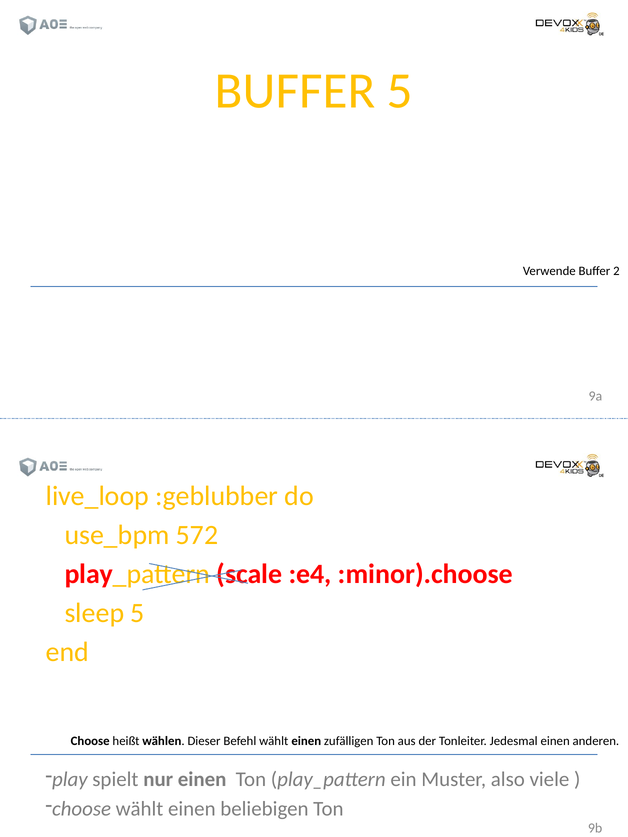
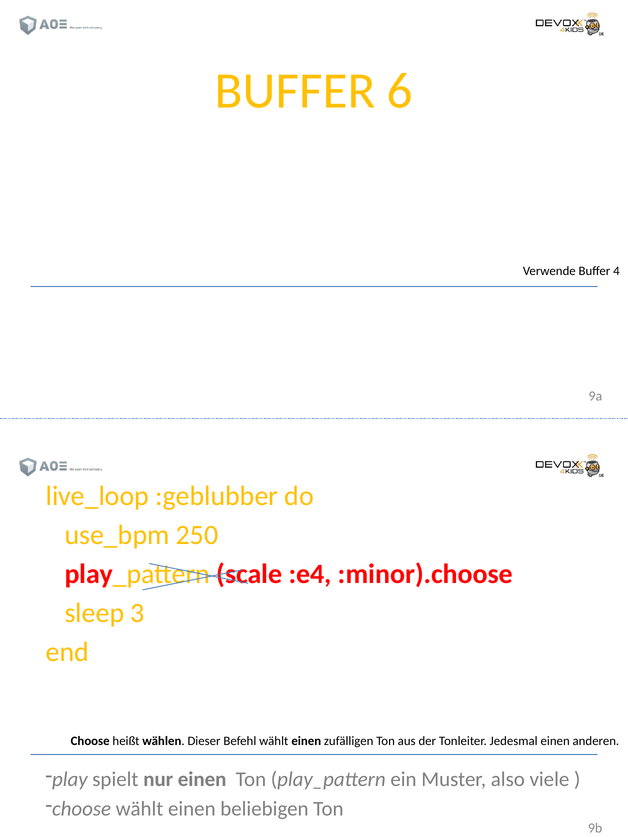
BUFFER 5: 5 -> 6
2: 2 -> 4
572: 572 -> 250
sleep 5: 5 -> 3
